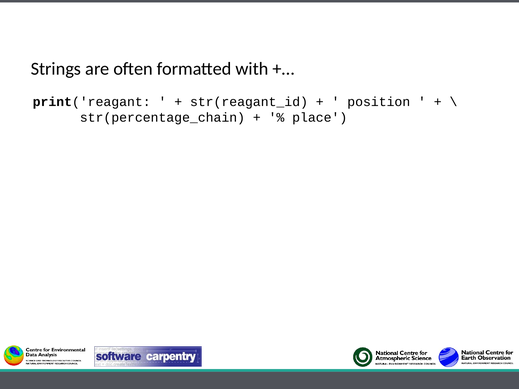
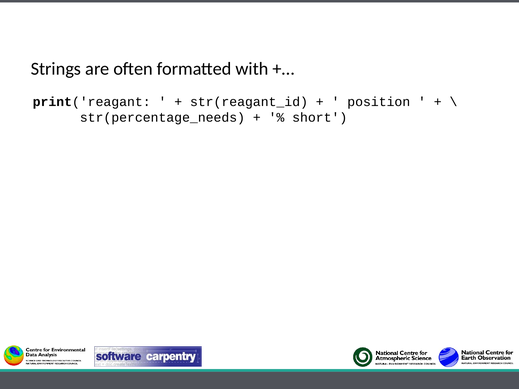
str(percentage_chain: str(percentage_chain -> str(percentage_needs
place: place -> short
